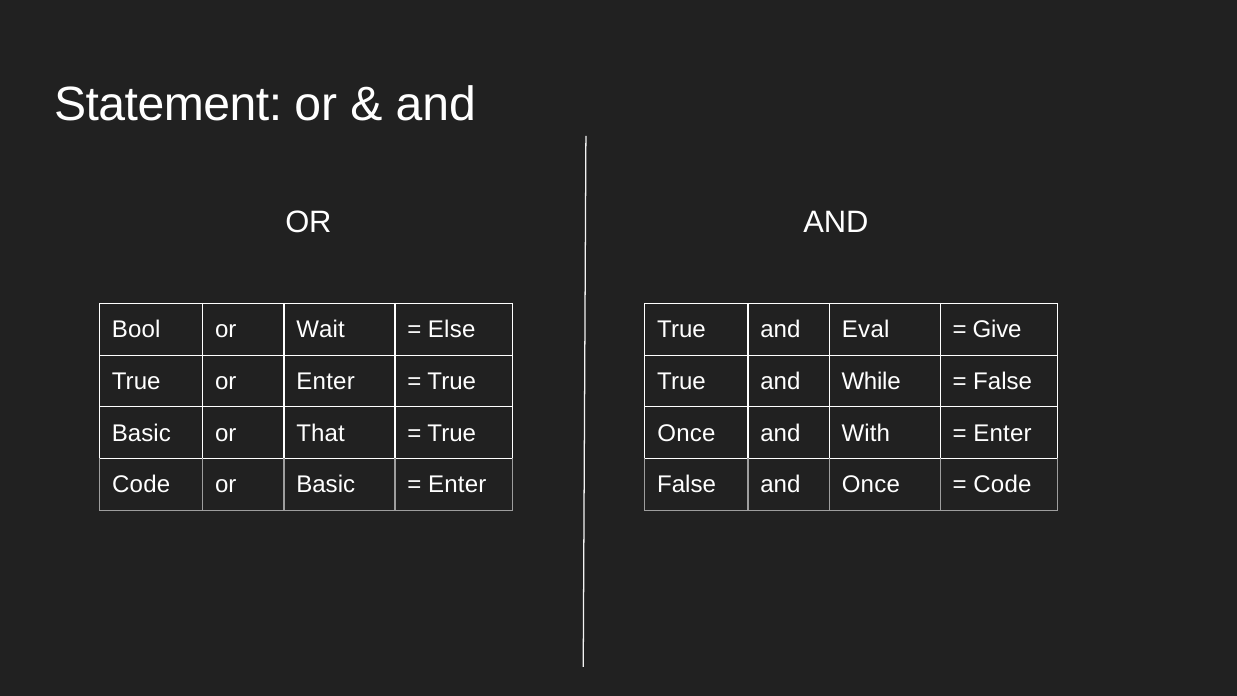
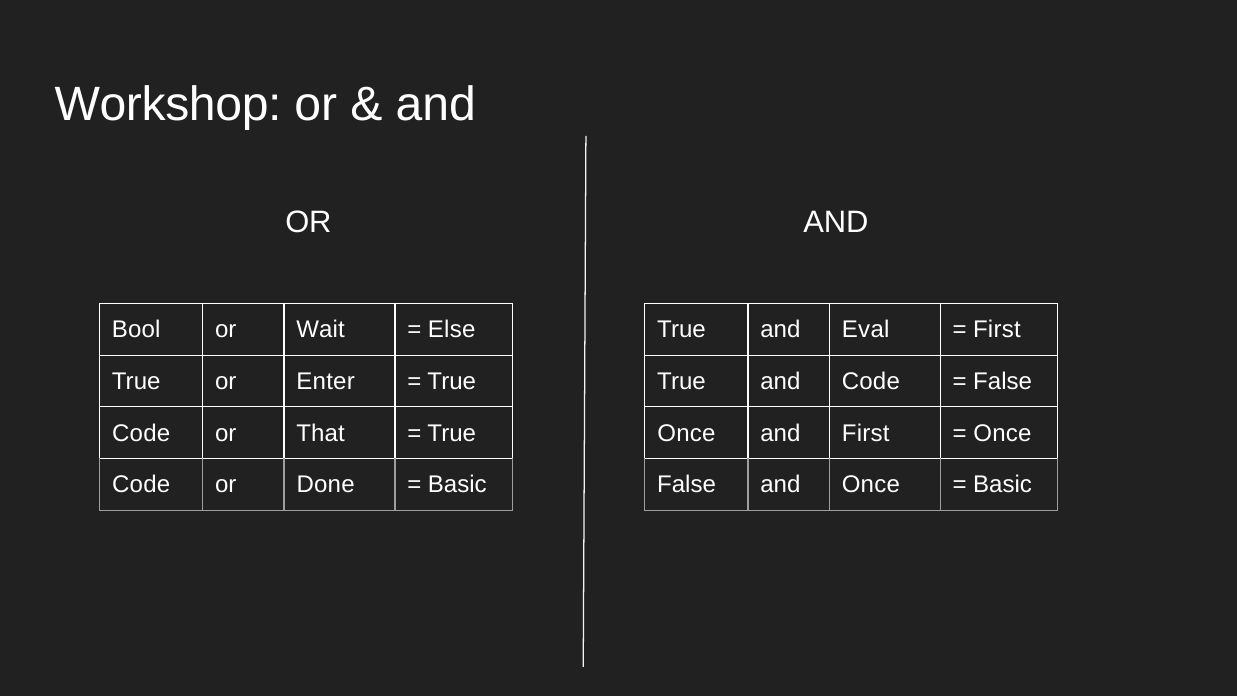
Statement: Statement -> Workshop
Give at (997, 330): Give -> First
and While: While -> Code
Basic at (141, 433): Basic -> Code
and With: With -> First
Enter at (1002, 433): Enter -> Once
or Basic: Basic -> Done
Enter at (457, 485): Enter -> Basic
Code at (1002, 485): Code -> Basic
